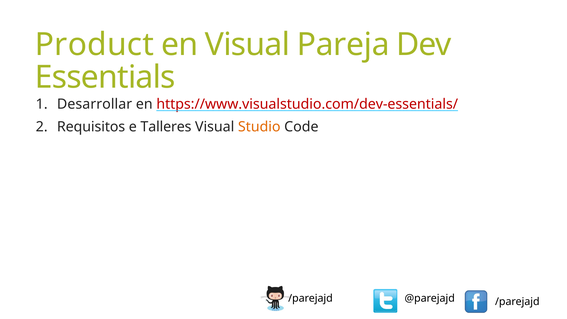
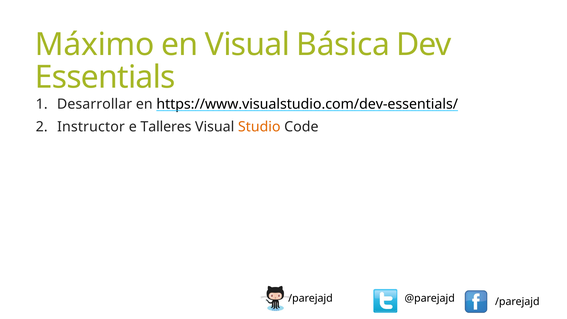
Product: Product -> Máximo
Pareja: Pareja -> Básica
https://www.visualstudio.com/dev-essentials/ colour: red -> black
Requisitos: Requisitos -> Instructor
